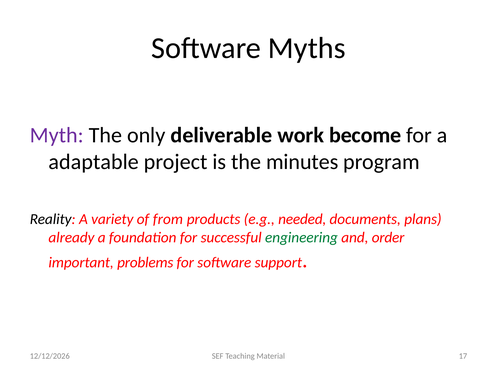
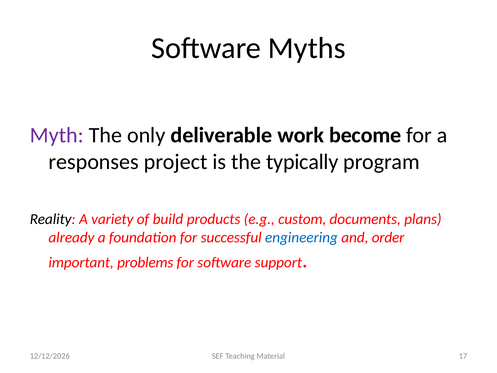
adaptable: adaptable -> responses
minutes: minutes -> typically
from: from -> build
needed: needed -> custom
engineering colour: green -> blue
